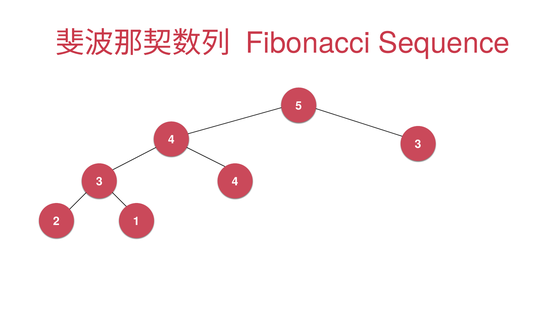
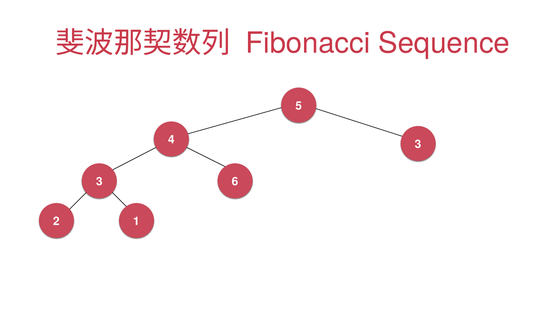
3 4: 4 -> 6
